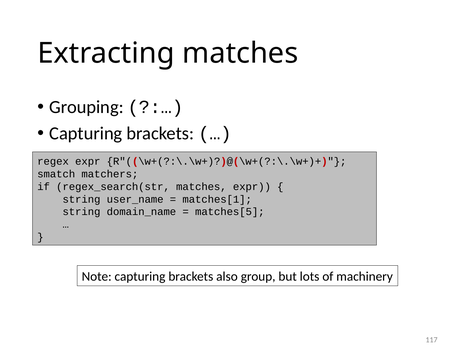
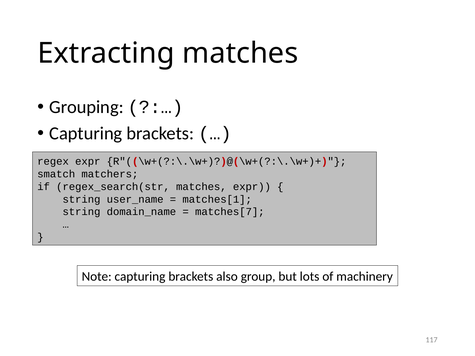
matches[5: matches[5 -> matches[7
